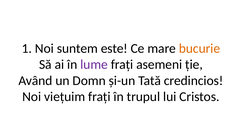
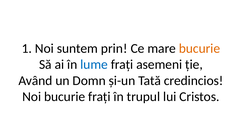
este: este -> prin
lume colour: purple -> blue
Noi viețuim: viețuim -> bucurie
